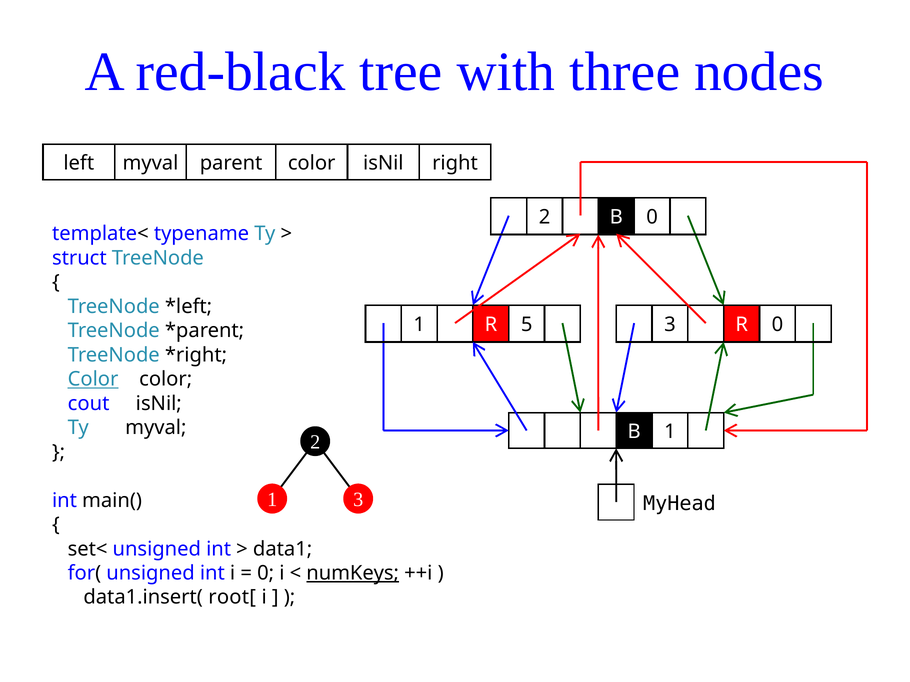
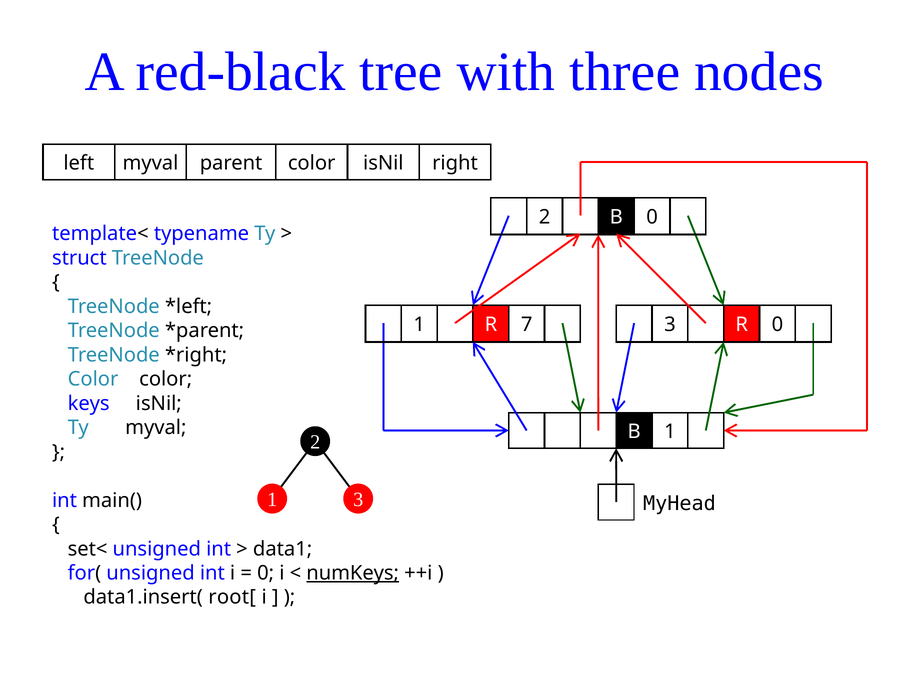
5: 5 -> 7
Color at (93, 379) underline: present -> none
cout: cout -> keys
